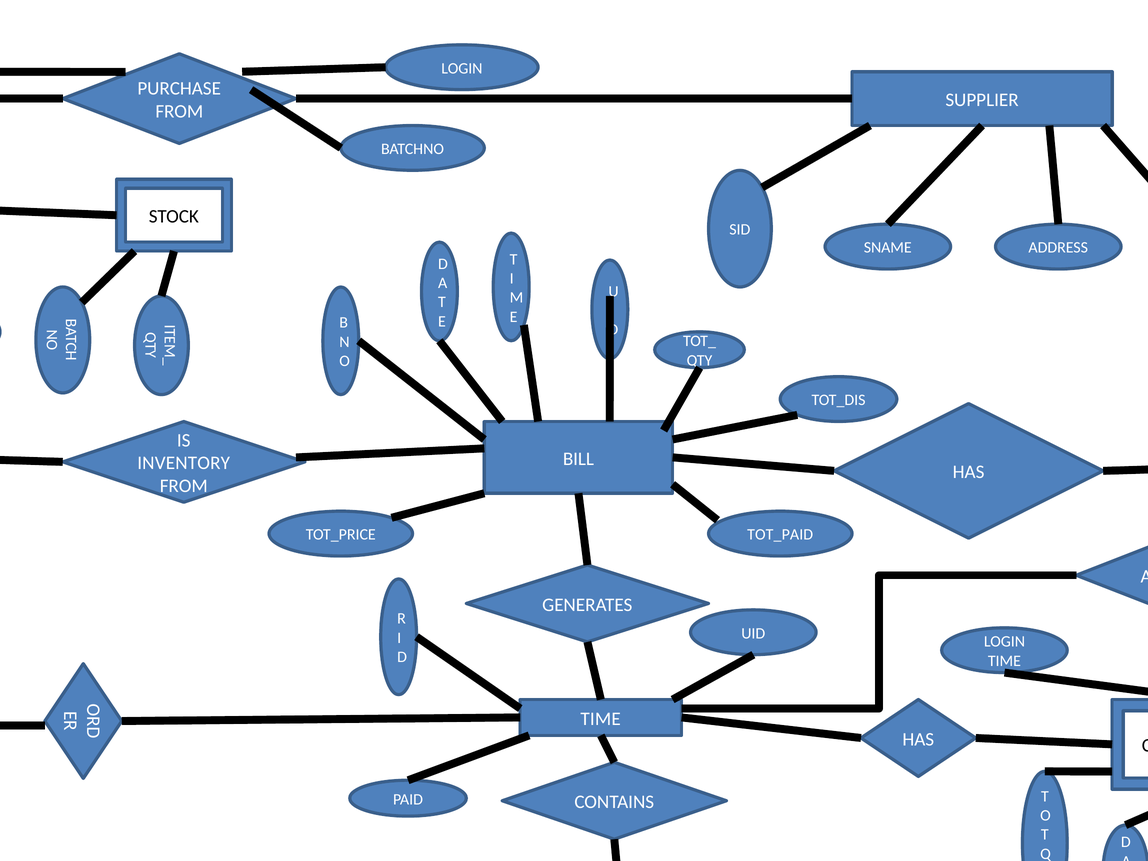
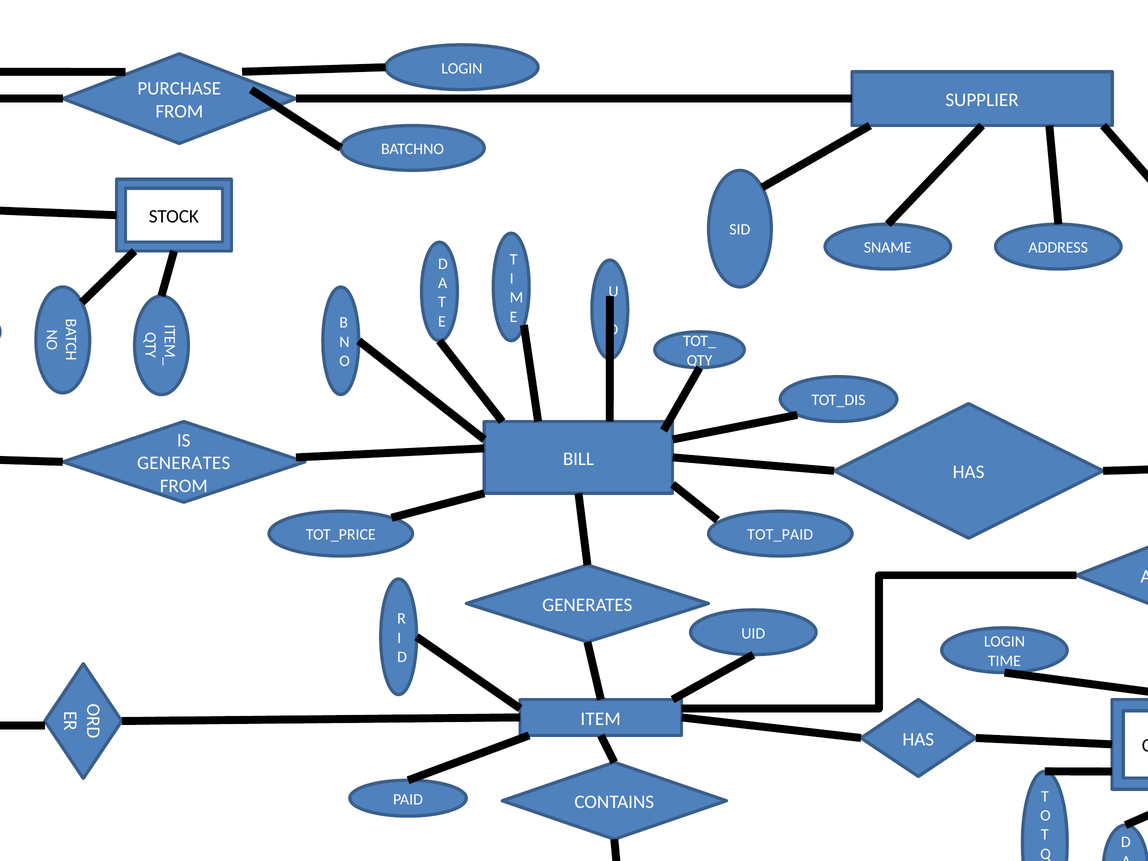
INVENTORY at (184, 463): INVENTORY -> GENERATES
TIME at (601, 719): TIME -> ITEM
